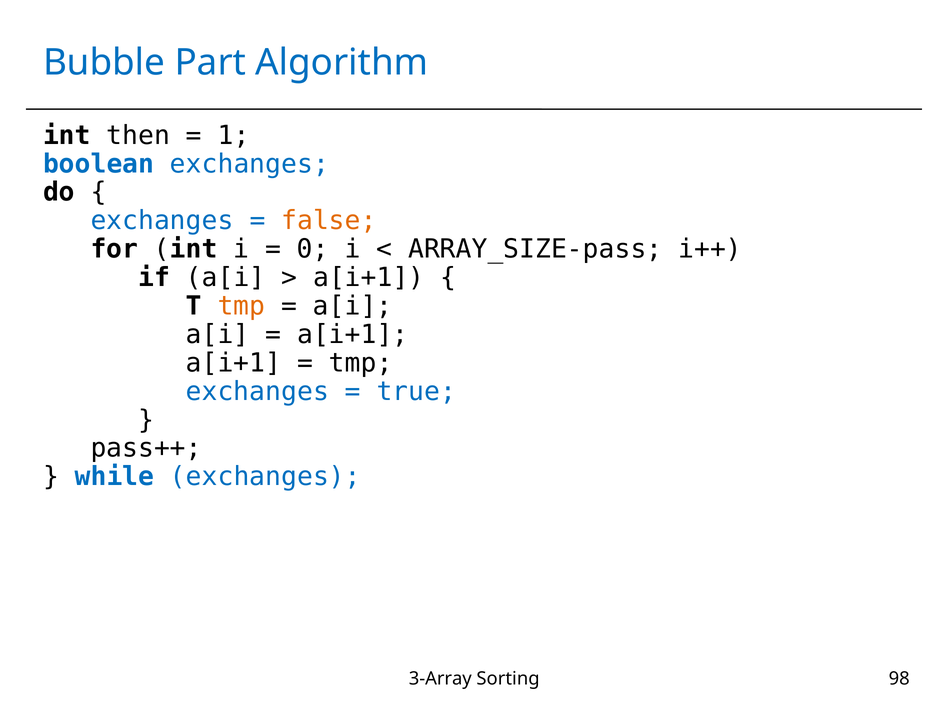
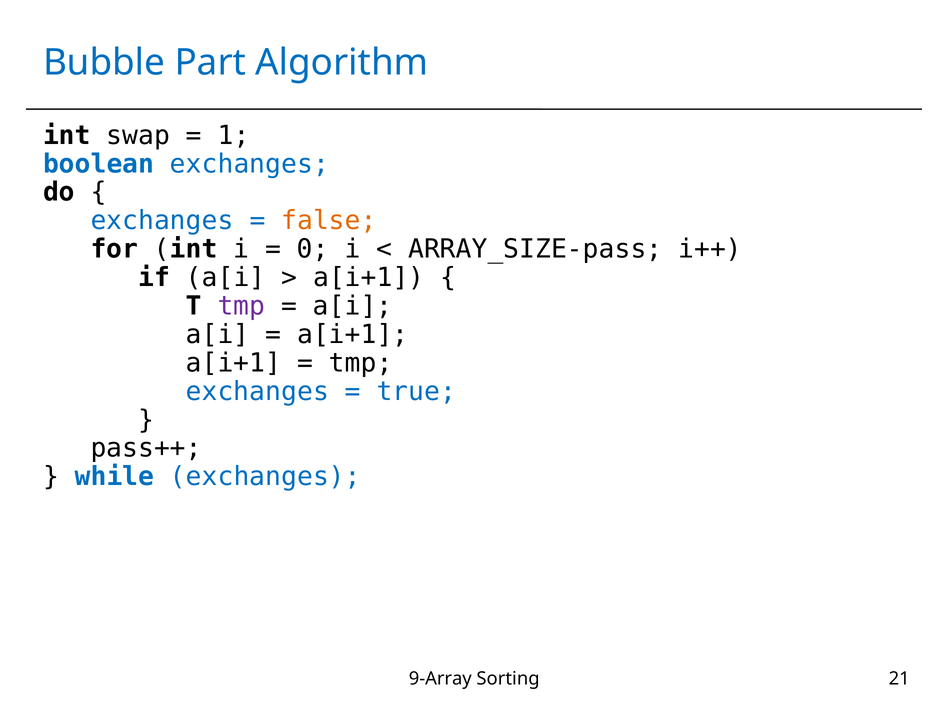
then: then -> swap
tmp at (241, 306) colour: orange -> purple
3-Array: 3-Array -> 9-Array
98: 98 -> 21
